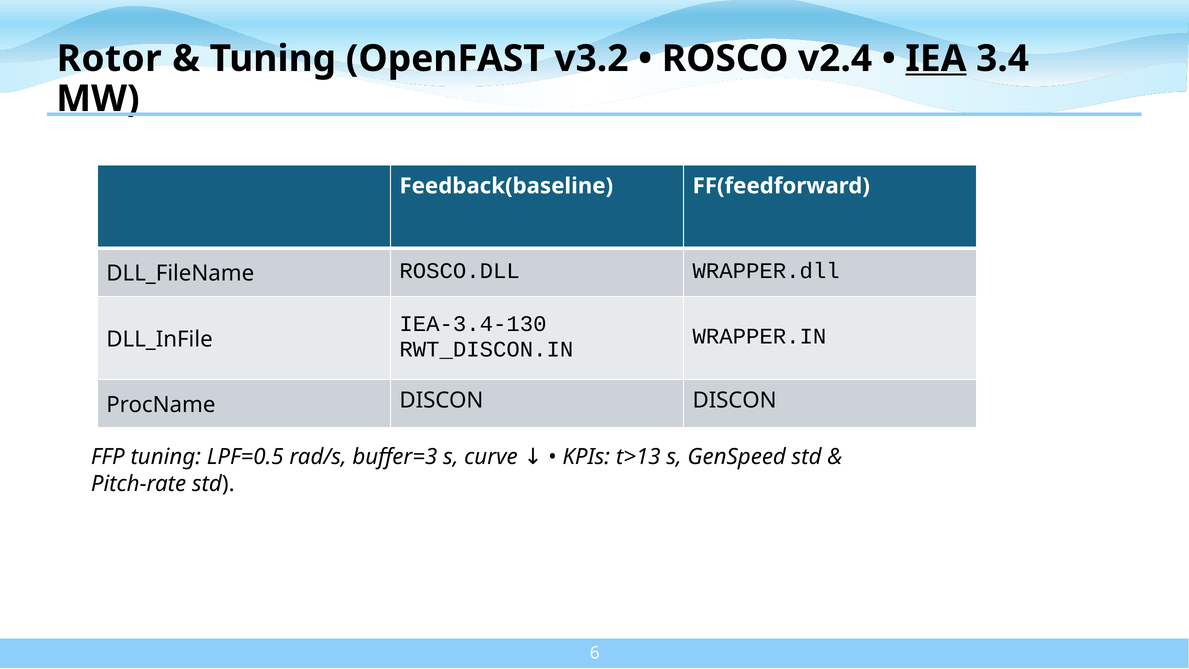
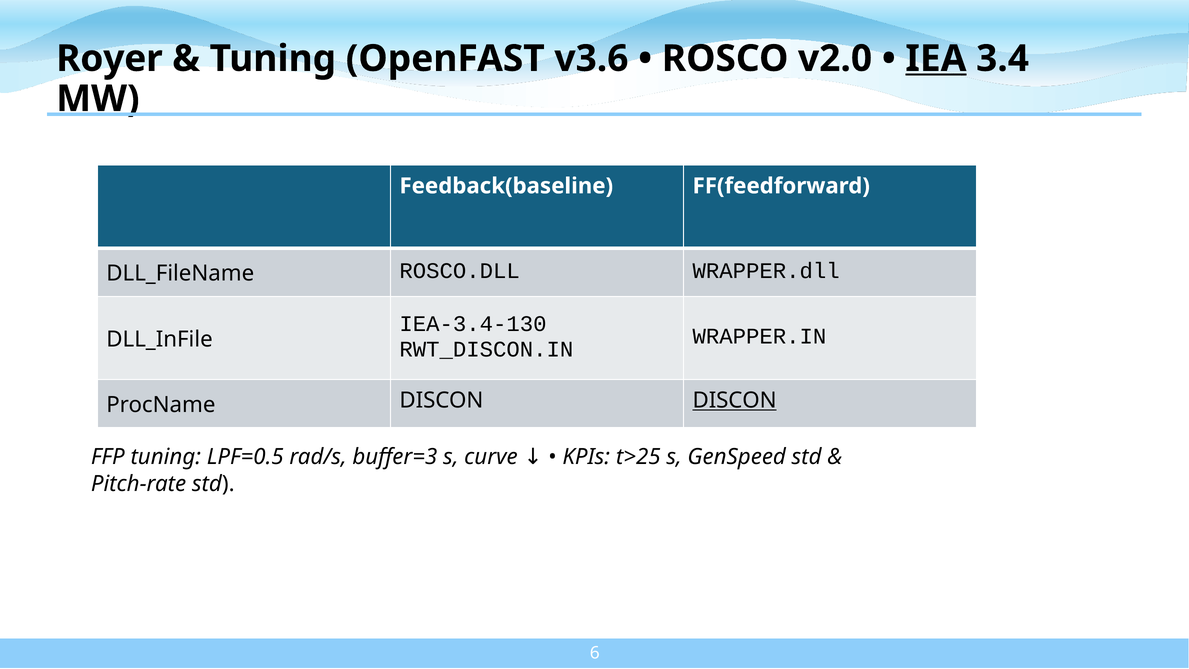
Rotor: Rotor -> Royer
v3.2: v3.2 -> v3.6
v2.4: v2.4 -> v2.0
DISCON at (735, 400) underline: none -> present
t>13: t>13 -> t>25
